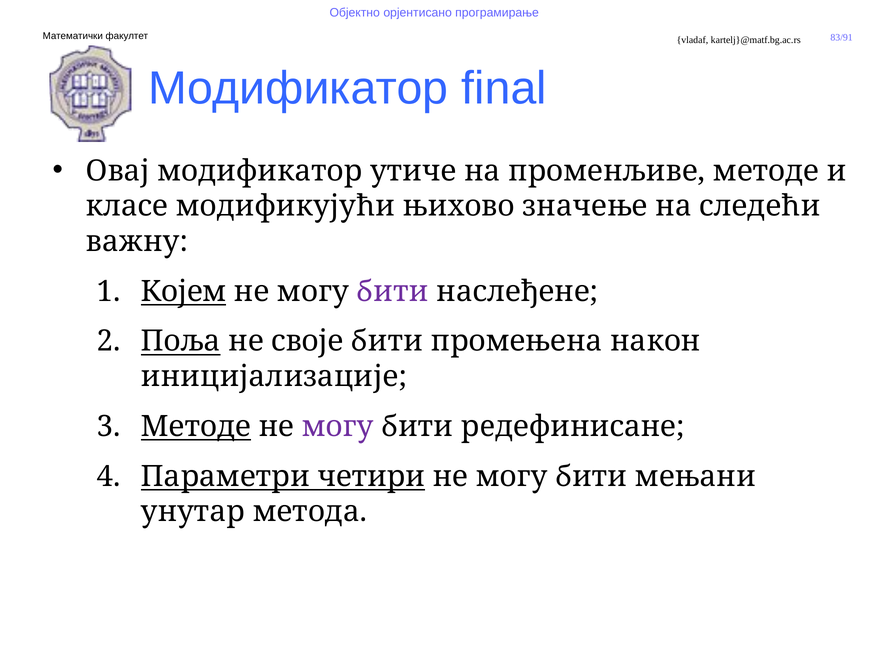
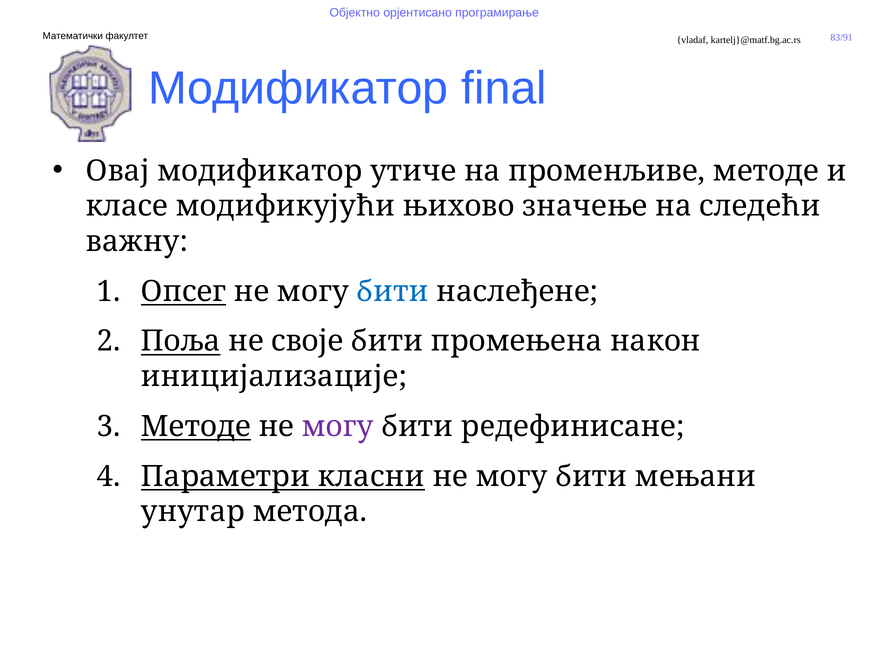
Којем: Којем -> Опсег
бити at (393, 291) colour: purple -> blue
четири: четири -> класни
